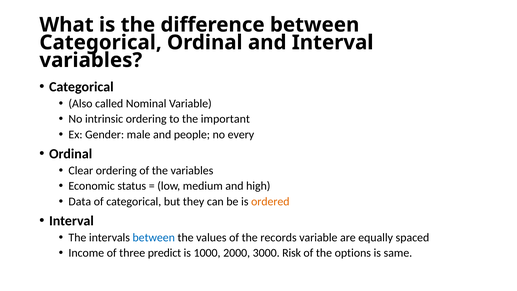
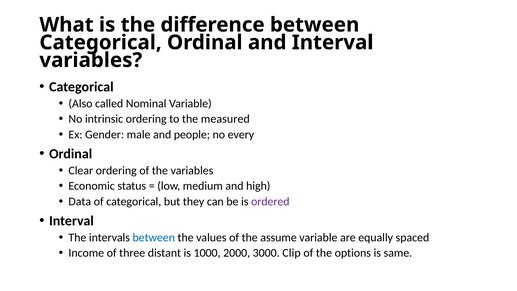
important: important -> measured
ordered colour: orange -> purple
records: records -> assume
predict: predict -> distant
Risk: Risk -> Clip
